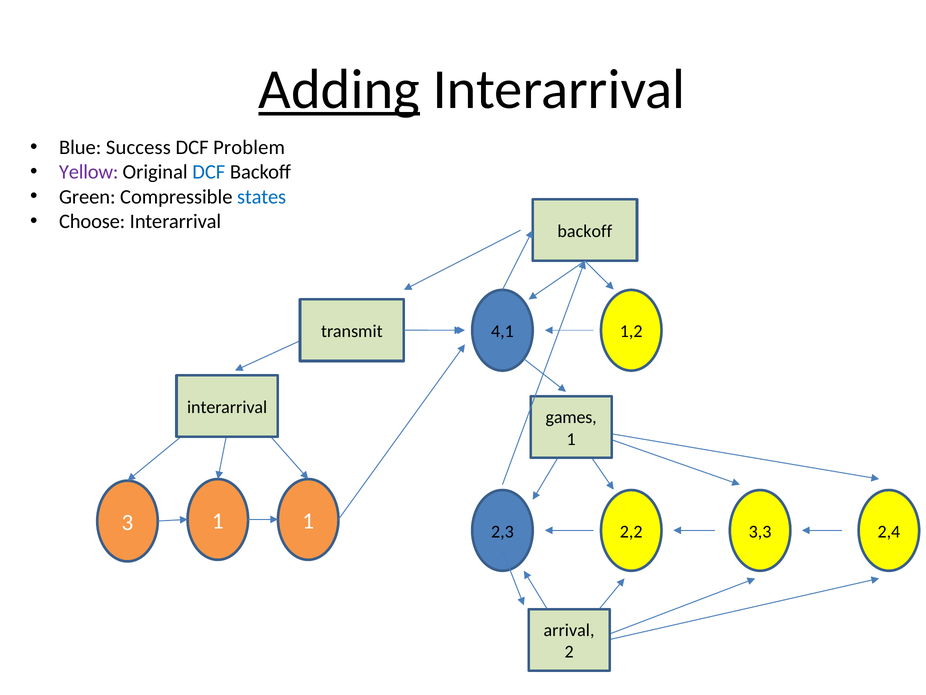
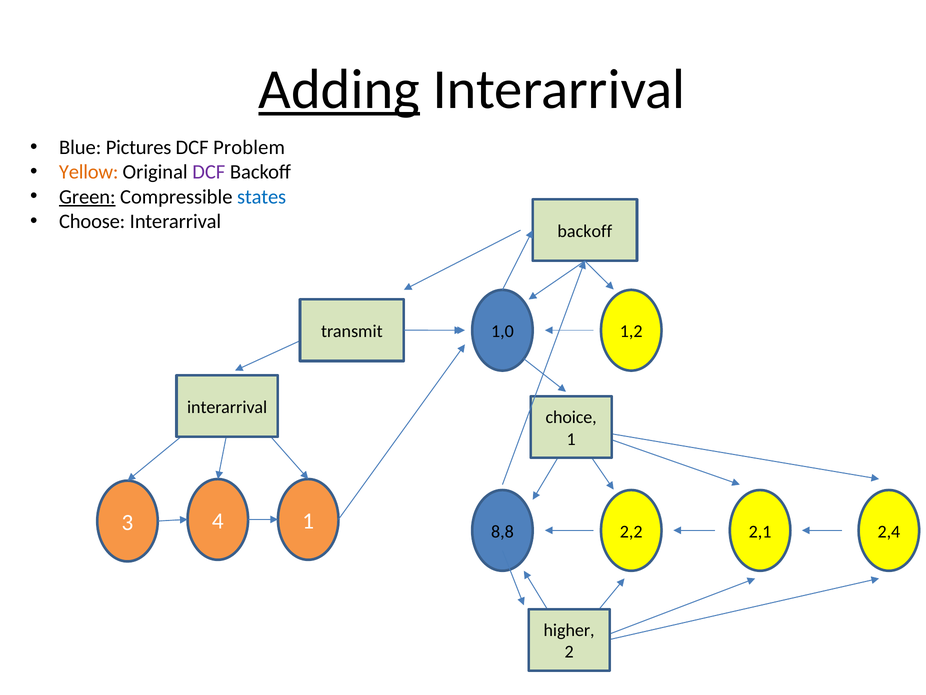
Success: Success -> Pictures
Yellow colour: purple -> orange
DCF at (209, 172) colour: blue -> purple
Green underline: none -> present
4,1: 4,1 -> 1,0
games: games -> choice
3 1: 1 -> 4
2,3: 2,3 -> 8,8
3,3: 3,3 -> 2,1
arrival: arrival -> higher
